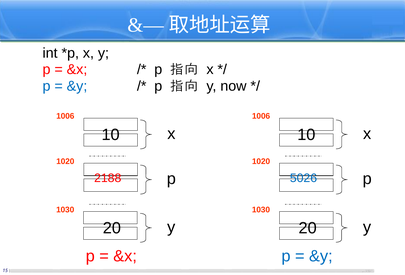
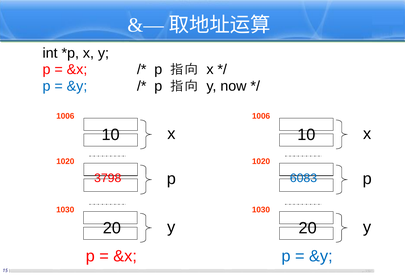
2188: 2188 -> 3798
5026: 5026 -> 6083
